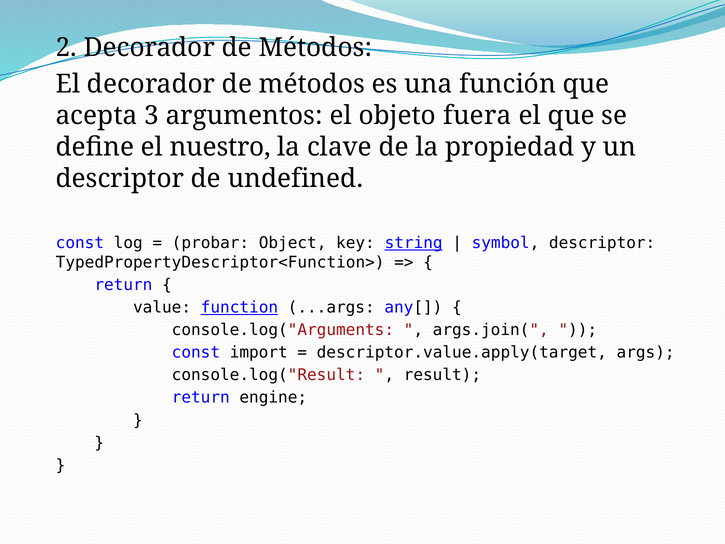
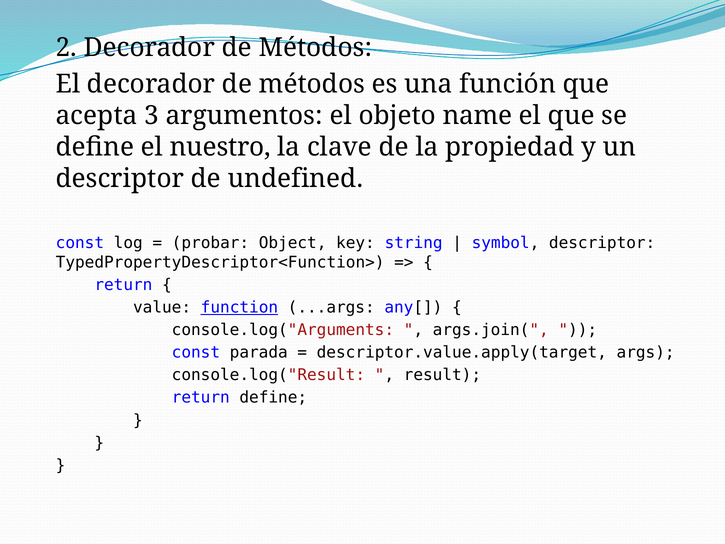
fuera: fuera -> name
string underline: present -> none
import: import -> parada
return engine: engine -> define
